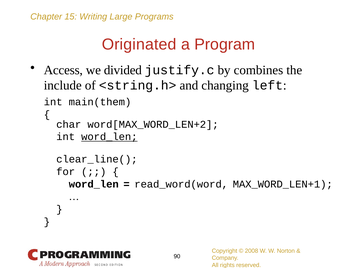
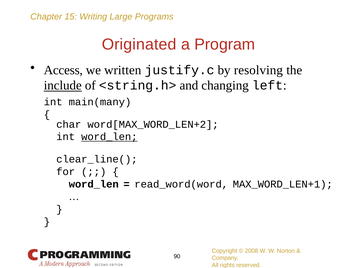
divided: divided -> written
combines: combines -> resolving
include underline: none -> present
main(them: main(them -> main(many
